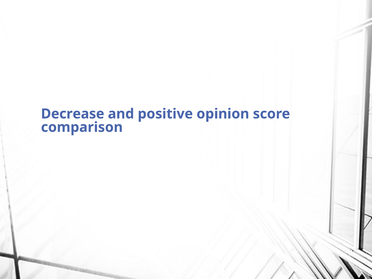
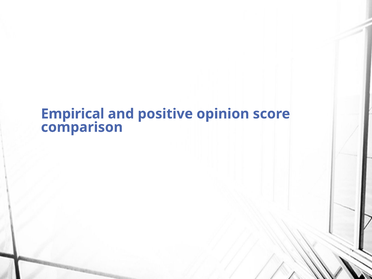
Decrease: Decrease -> Empirical
